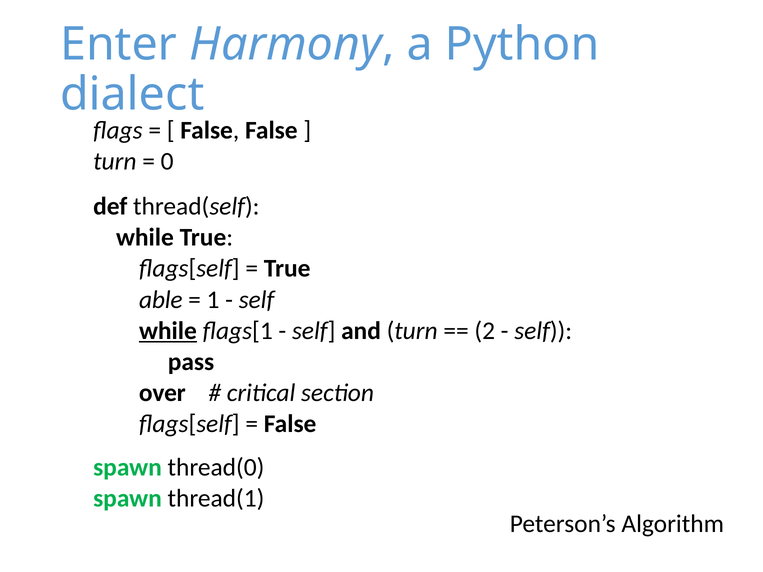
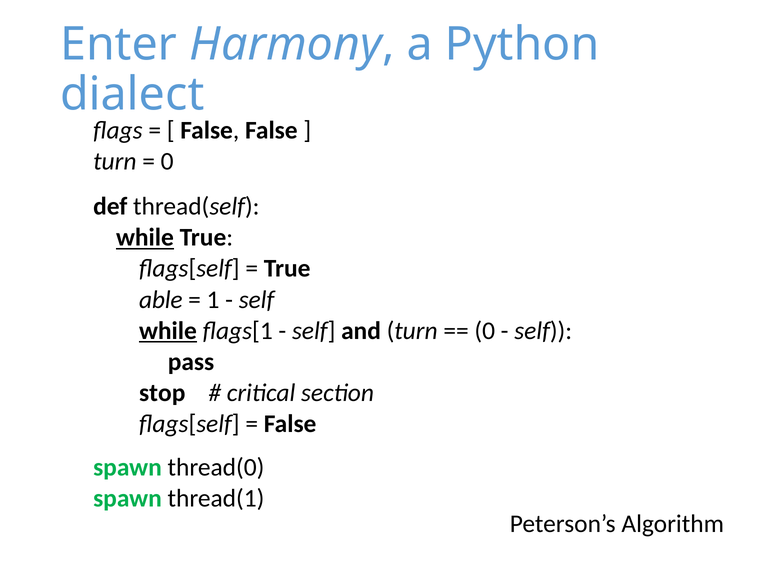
while at (145, 238) underline: none -> present
2 at (485, 331): 2 -> 0
over: over -> stop
